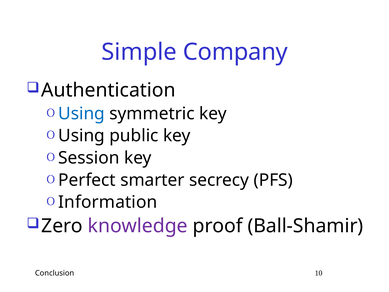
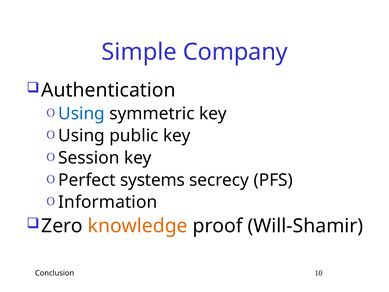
smarter: smarter -> systems
knowledge colour: purple -> orange
Ball-Shamir: Ball-Shamir -> Will-Shamir
